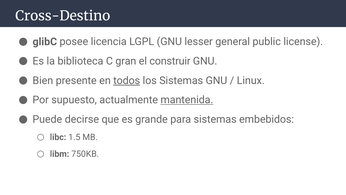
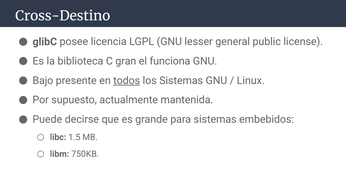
construir: construir -> funciona
Bien: Bien -> Bajo
mantenida underline: present -> none
